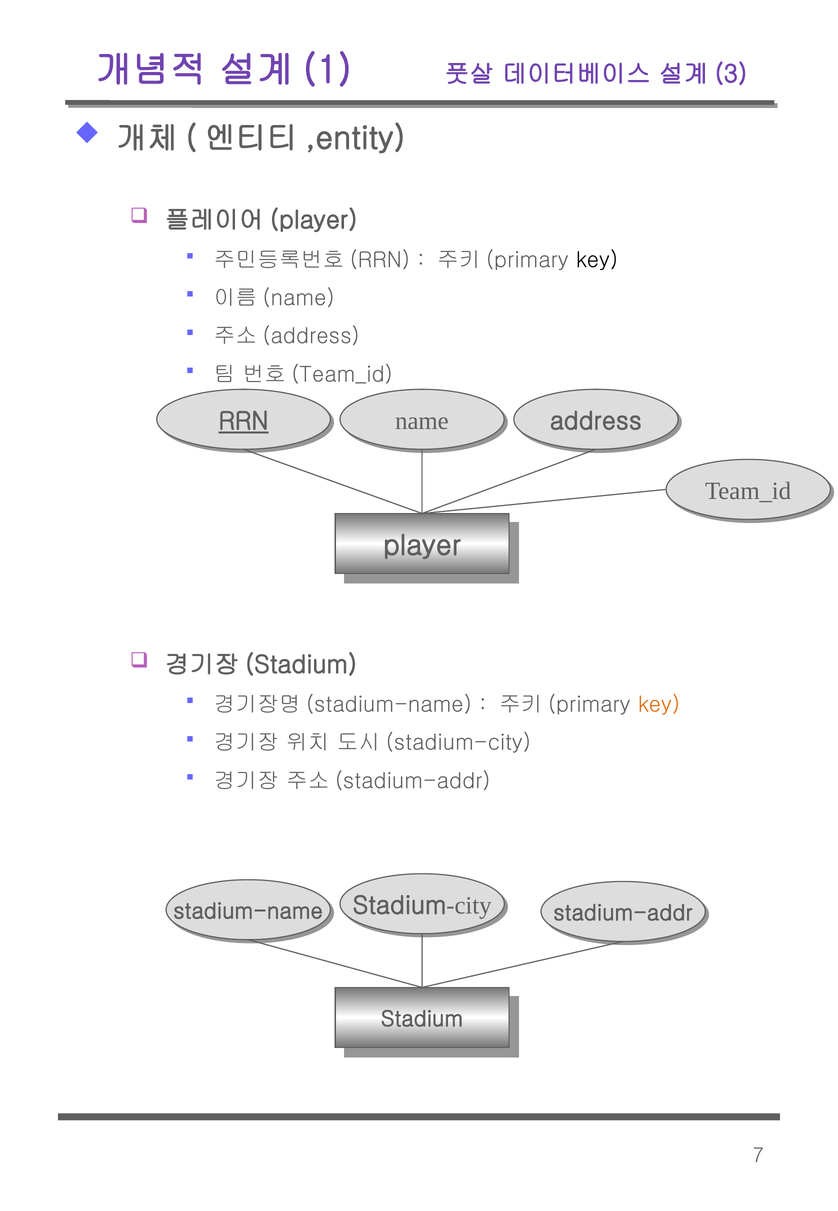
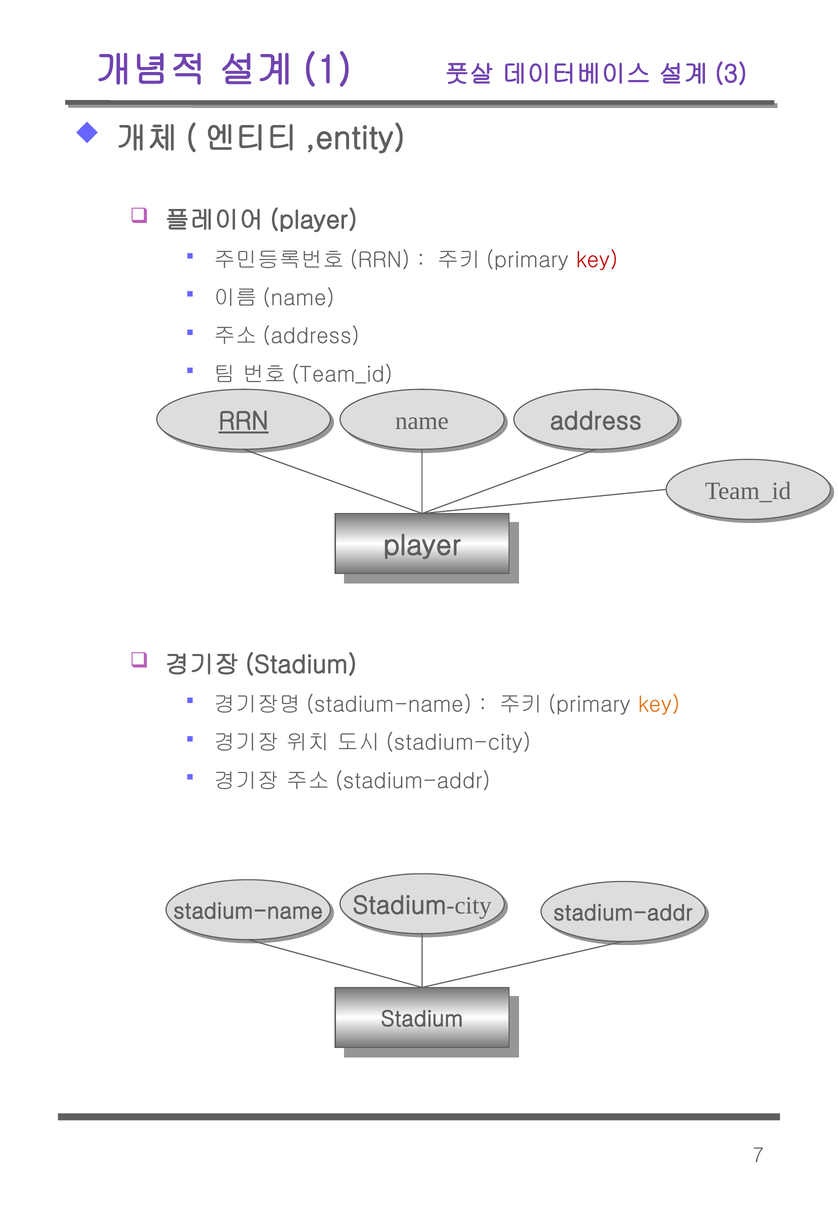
key at (597, 260) colour: black -> red
